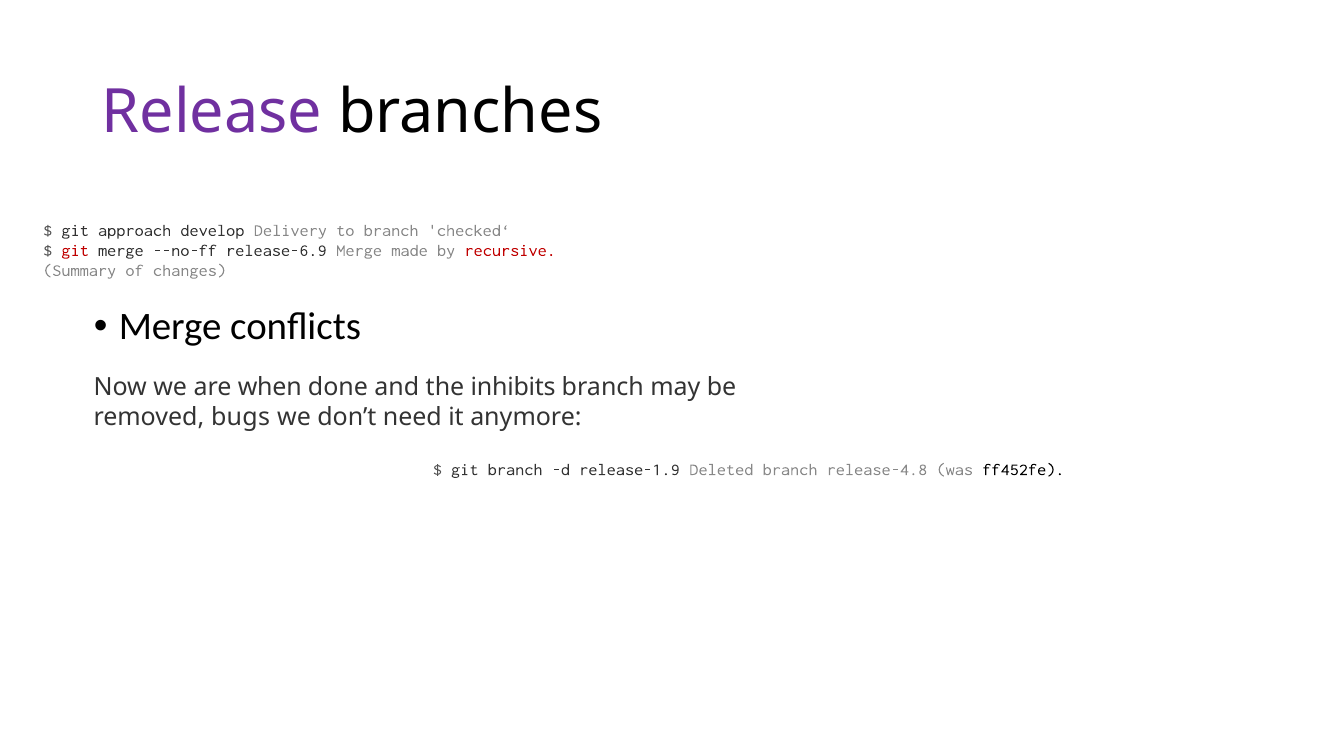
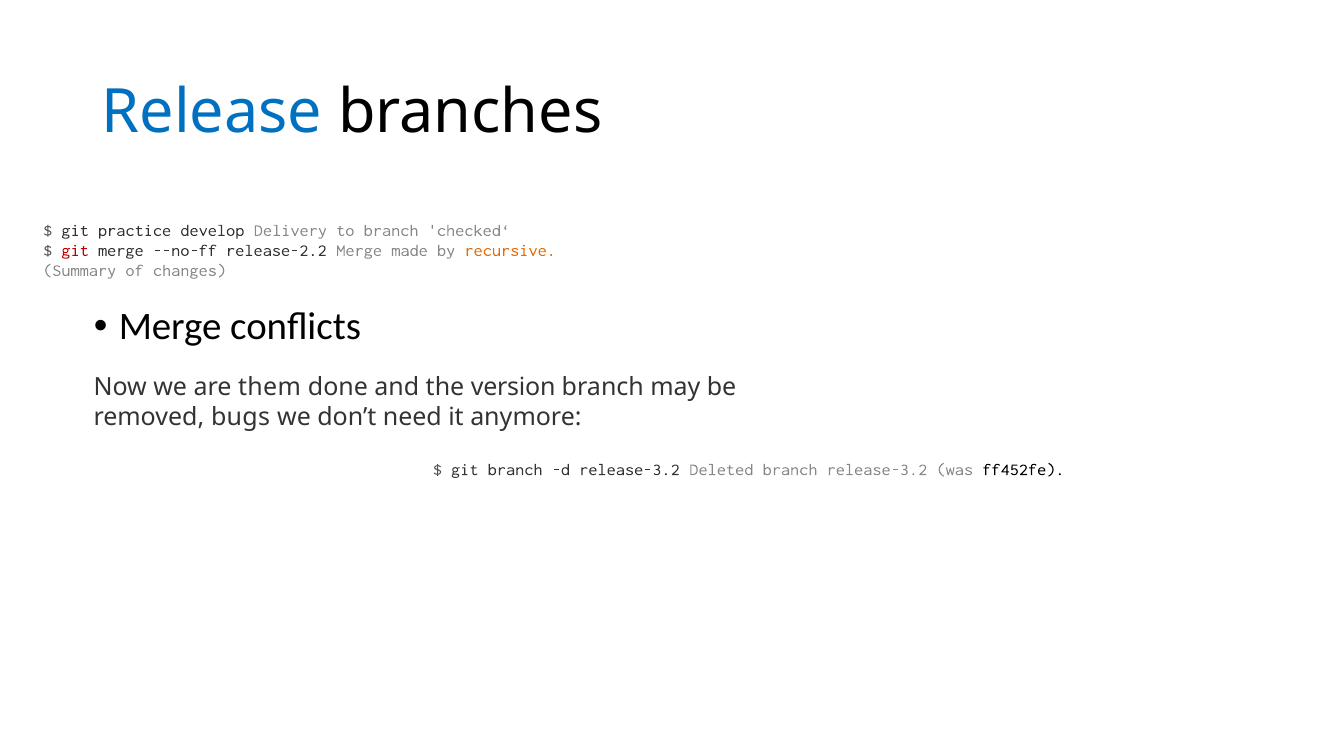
Release colour: purple -> blue
approach: approach -> practice
release-6.9: release-6.9 -> release-2.2
recursive colour: red -> orange
when: when -> them
inhibits: inhibits -> version
d release-1.9: release-1.9 -> release-3.2
branch release-4.8: release-4.8 -> release-3.2
